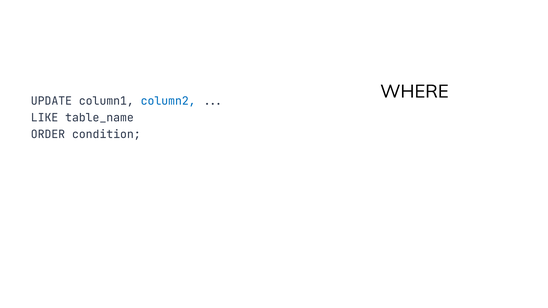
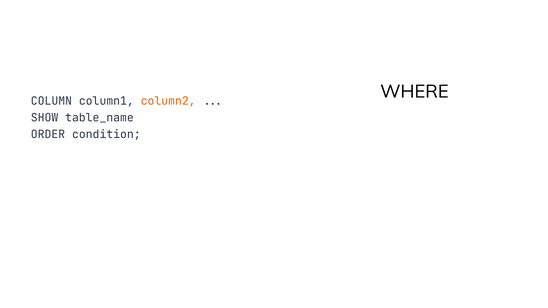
UPDATE: UPDATE -> COLUMN
column2 colour: blue -> orange
LIKE: LIKE -> SHOW
